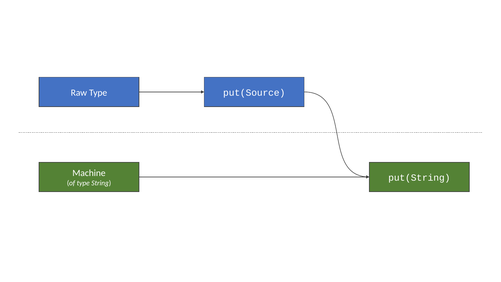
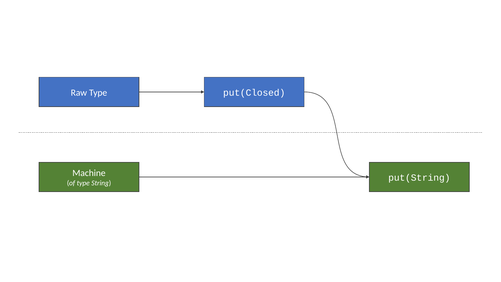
put(Source: put(Source -> put(Closed
